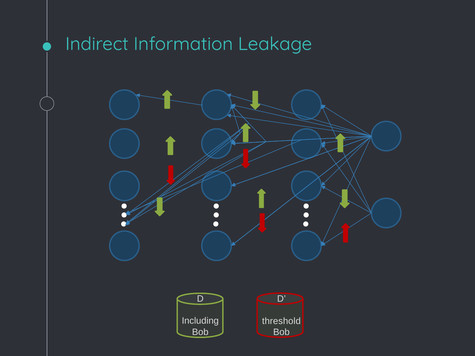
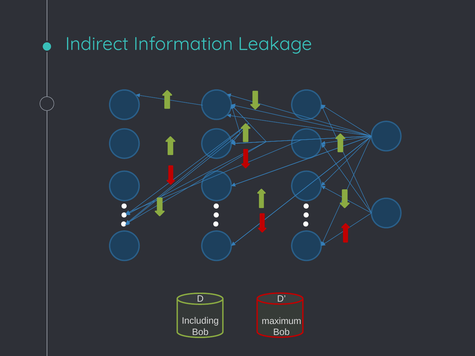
threshold: threshold -> maximum
